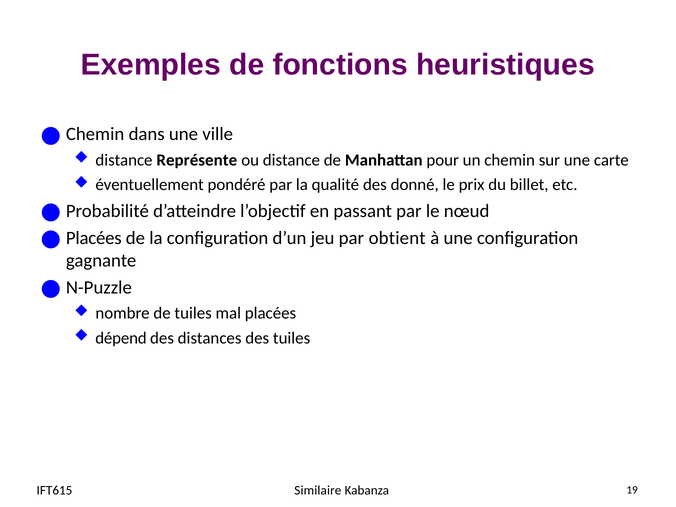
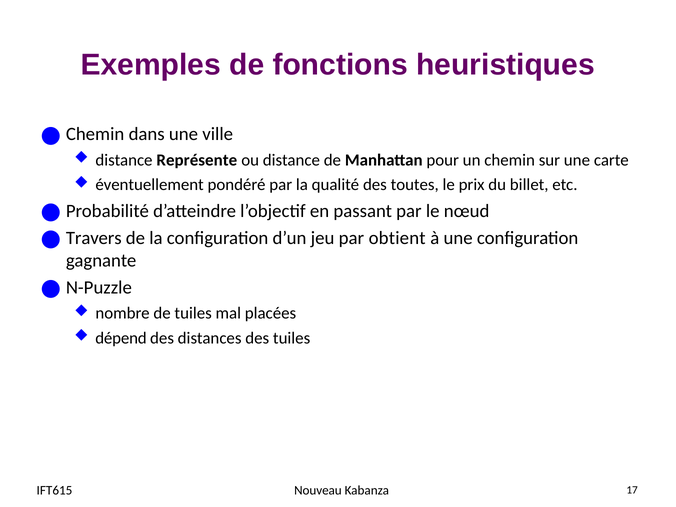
donné: donné -> toutes
Placées at (94, 238): Placées -> Travers
Similaire: Similaire -> Nouveau
19: 19 -> 17
